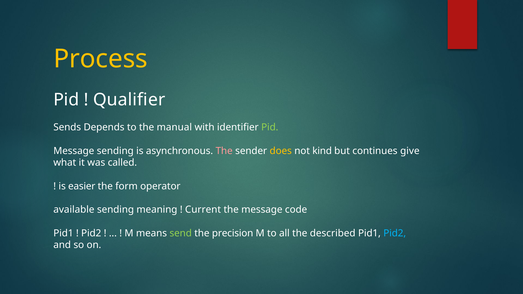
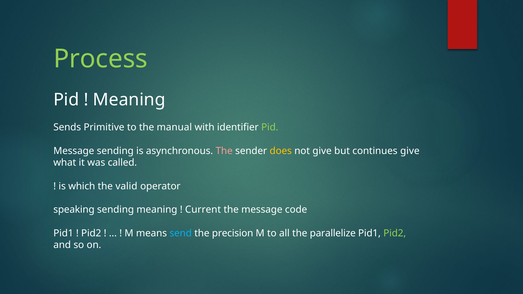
Process colour: yellow -> light green
Qualifier at (129, 100): Qualifier -> Meaning
Depends: Depends -> Primitive
not kind: kind -> give
easier: easier -> which
form: form -> valid
available: available -> speaking
send colour: light green -> light blue
described: described -> parallelize
Pid2 at (395, 233) colour: light blue -> light green
